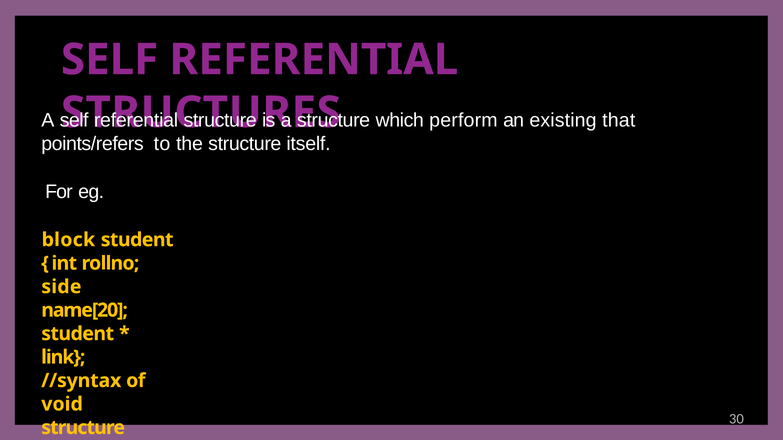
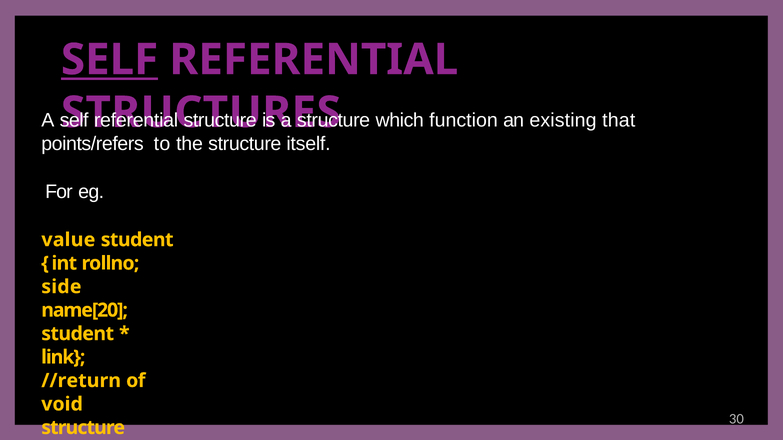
SELF at (110, 60) underline: none -> present
perform: perform -> function
block: block -> value
//syntax: //syntax -> //return
